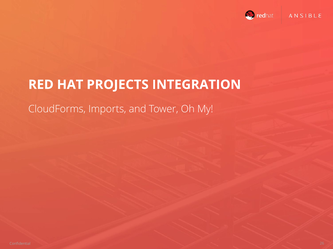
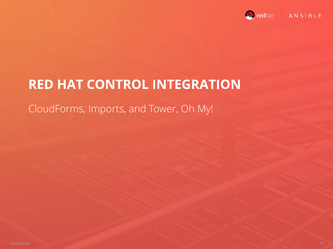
PROJECTS: PROJECTS -> CONTROL
